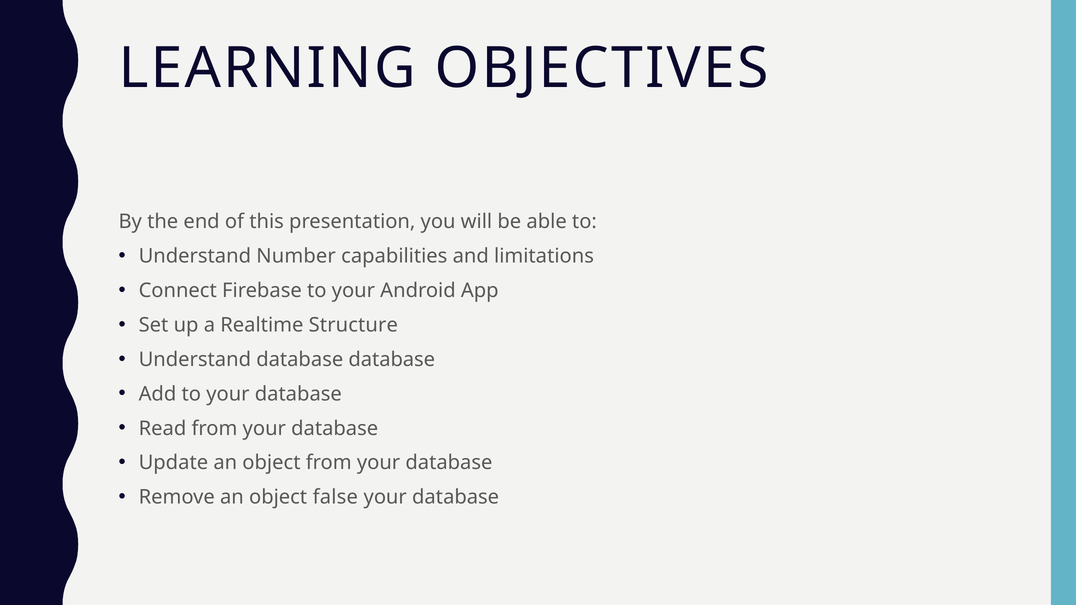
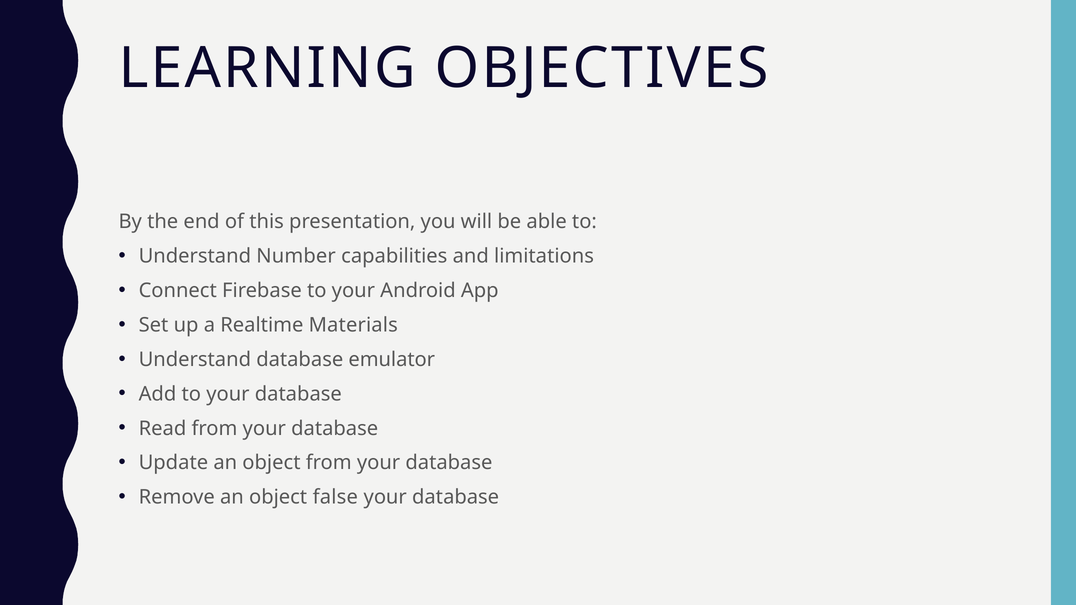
Structure: Structure -> Materials
database database: database -> emulator
